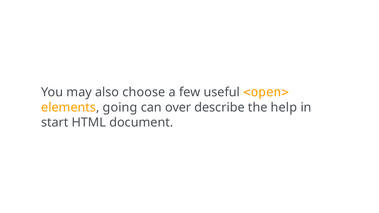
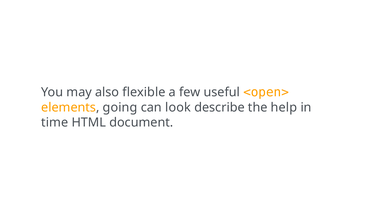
choose: choose -> flexible
over: over -> look
start: start -> time
